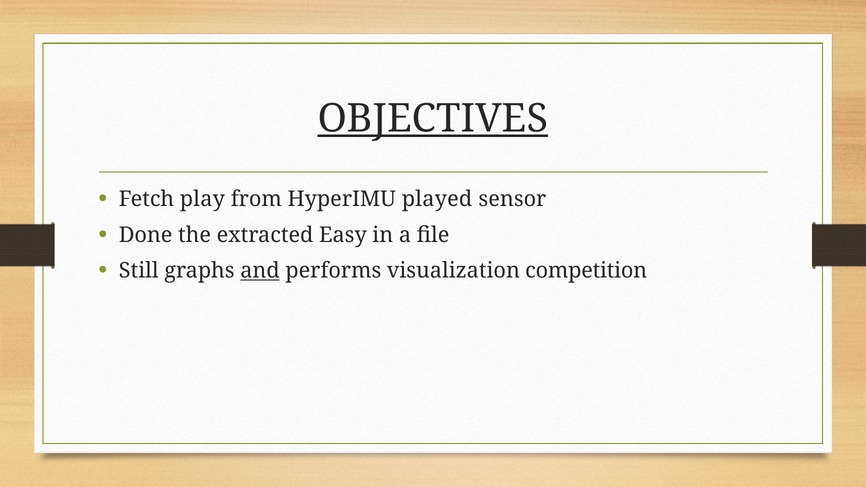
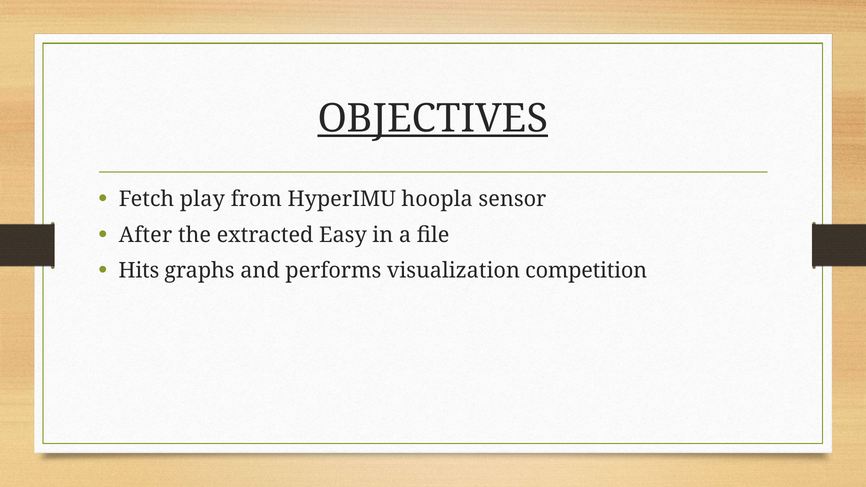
played: played -> hoopla
Done: Done -> After
Still: Still -> Hits
and underline: present -> none
